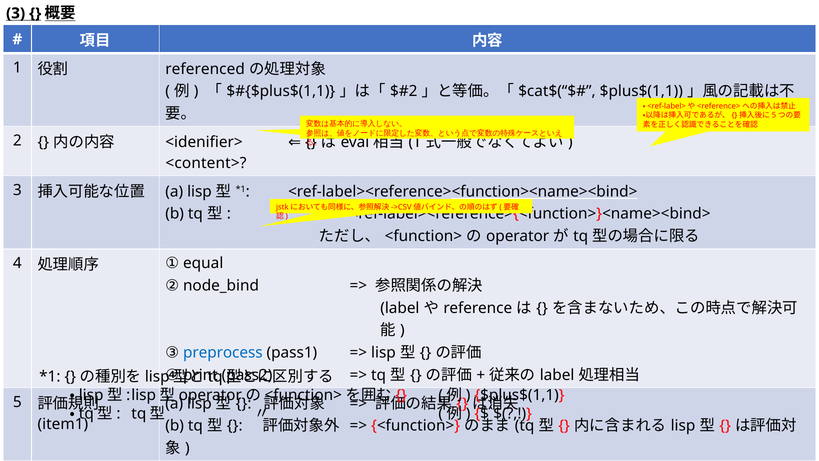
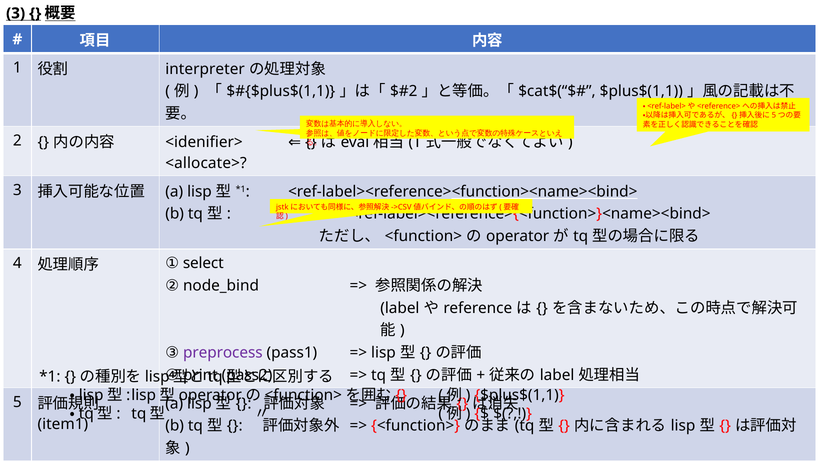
referenced: referenced -> interpreter
<content>: <content> -> <allocate>
equal: equal -> select
preprocess colour: blue -> purple
